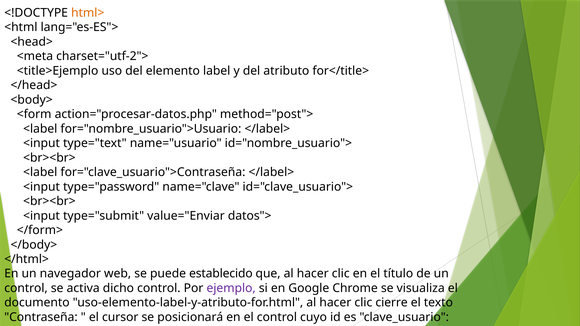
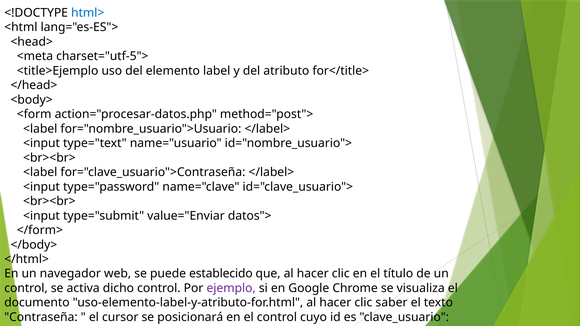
html> colour: orange -> blue
charset="utf-2">: charset="utf-2"> -> charset="utf-5">
cierre: cierre -> saber
